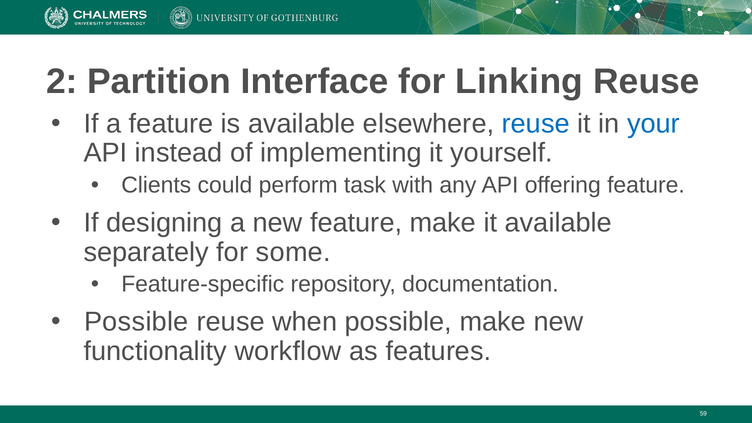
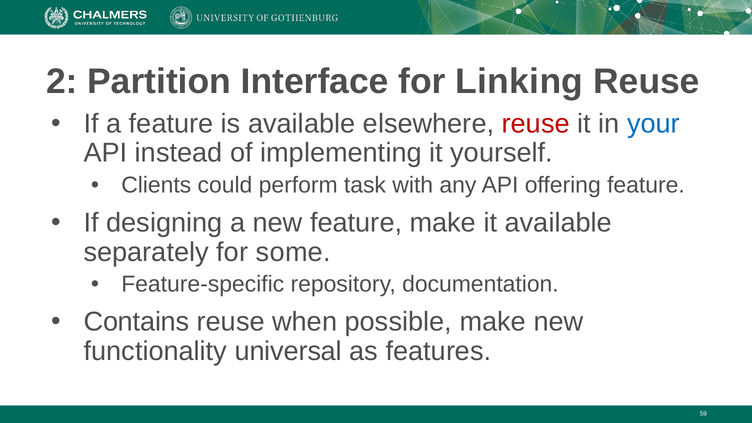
reuse at (536, 124) colour: blue -> red
Possible at (136, 322): Possible -> Contains
workflow: workflow -> universal
